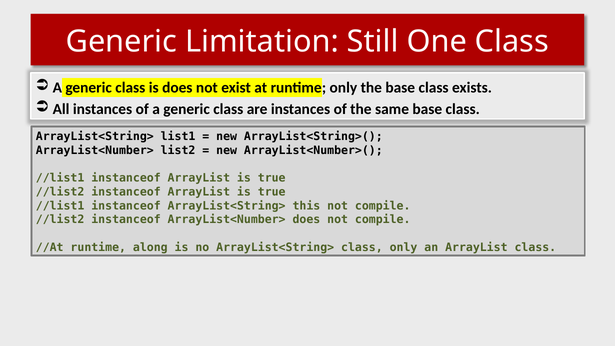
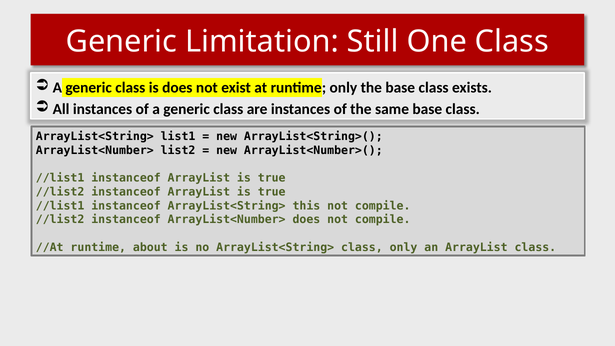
along: along -> about
